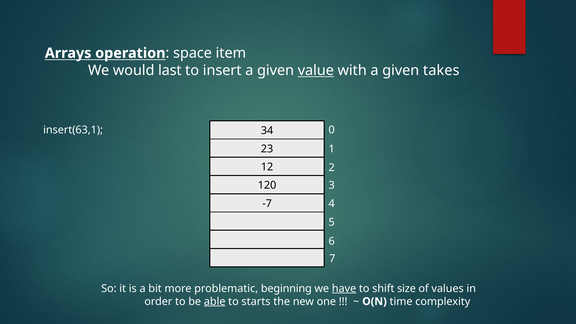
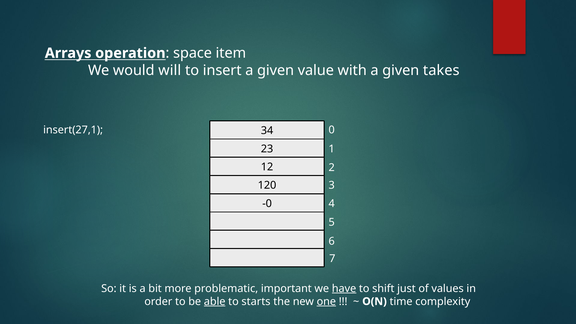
last: last -> will
value underline: present -> none
insert(63,1: insert(63,1 -> insert(27,1
-7: -7 -> -0
beginning: beginning -> important
size: size -> just
one underline: none -> present
